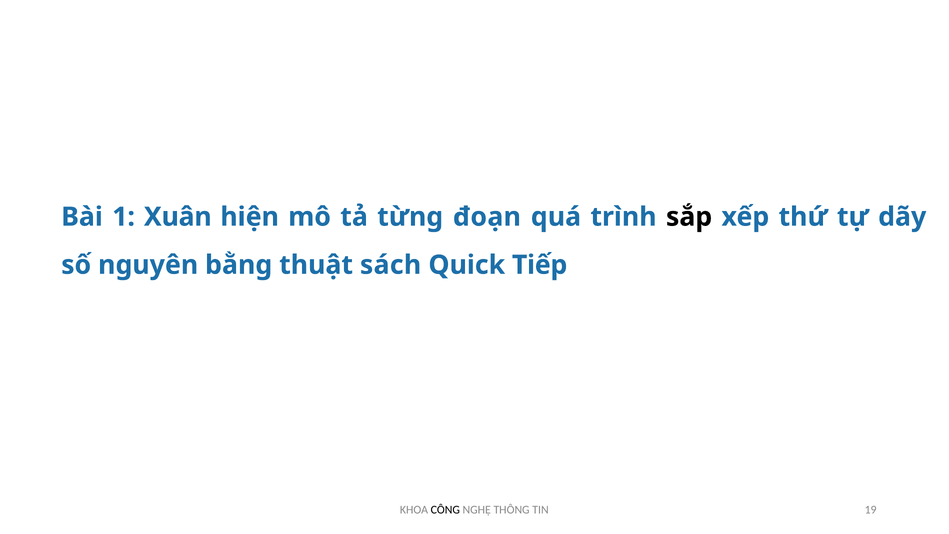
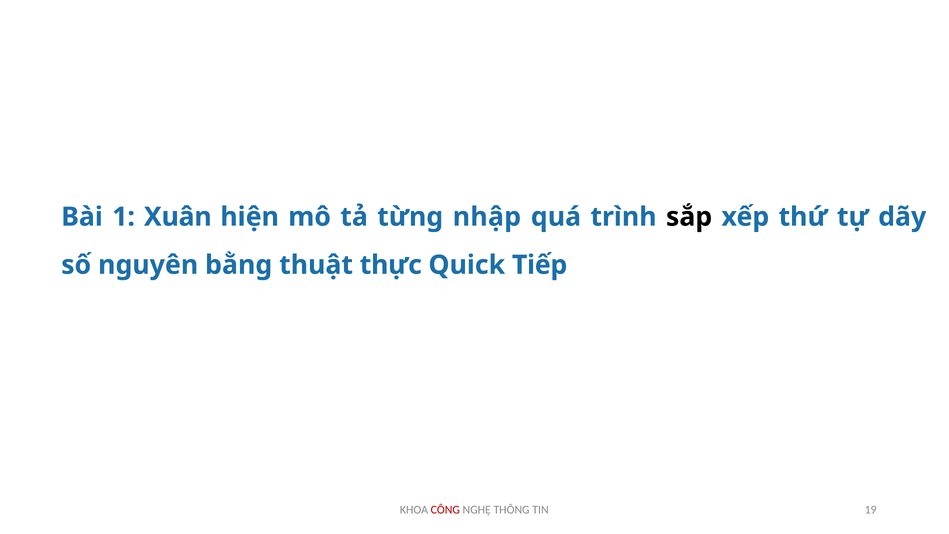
đoạn: đoạn -> nhập
sách: sách -> thực
CÔNG colour: black -> red
